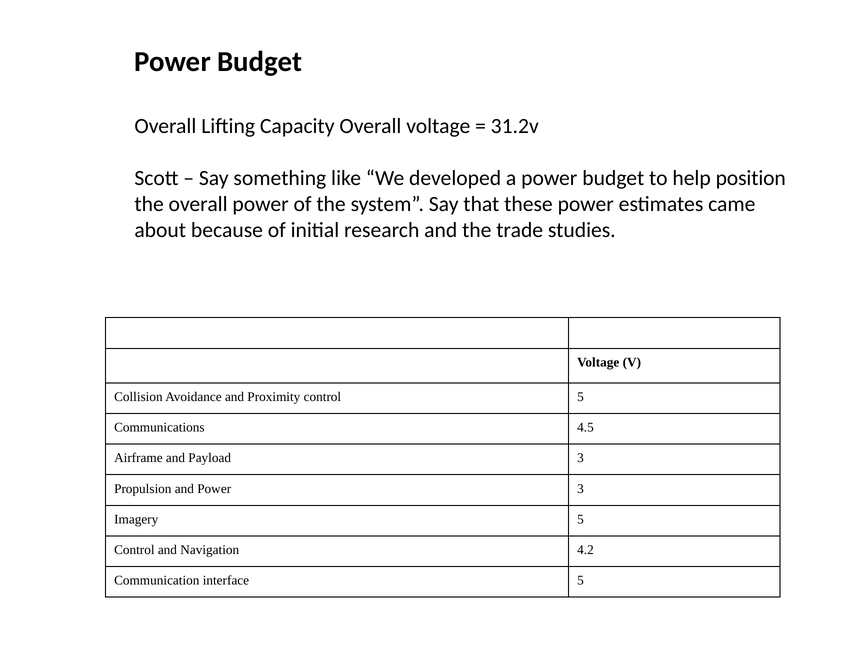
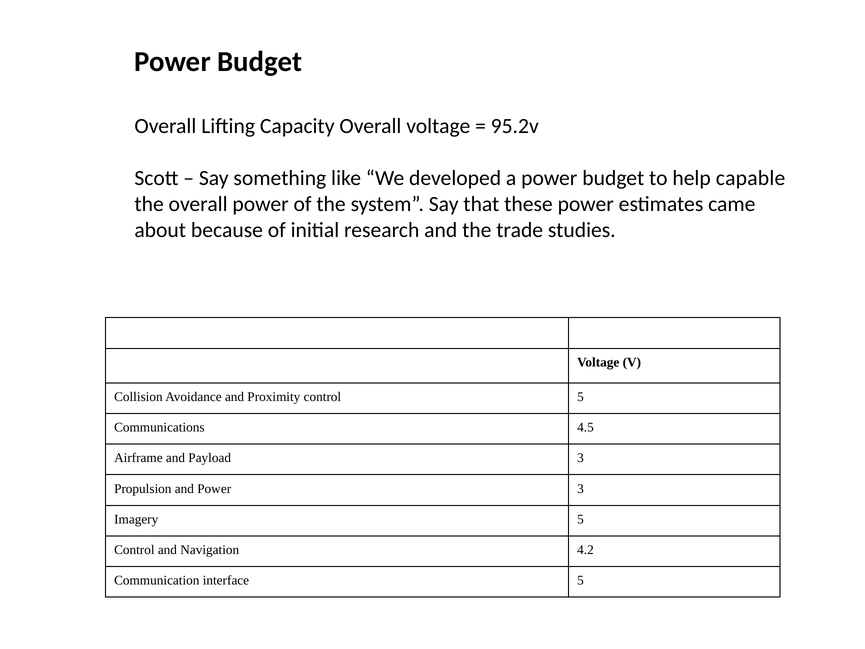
31.2v: 31.2v -> 95.2v
position: position -> capable
